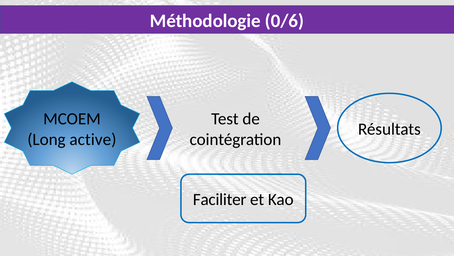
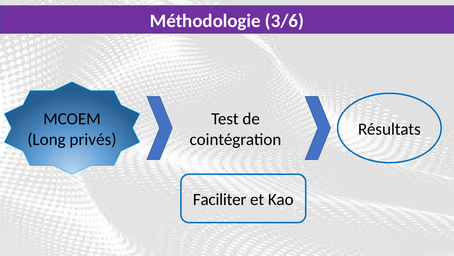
0/6: 0/6 -> 3/6
active: active -> privés
